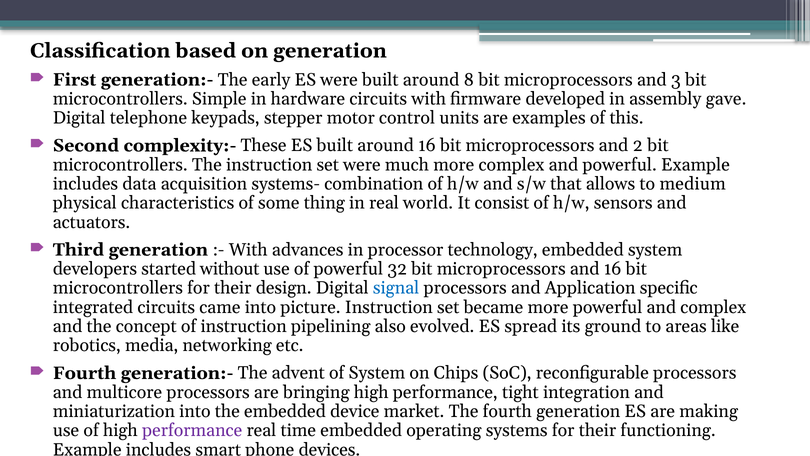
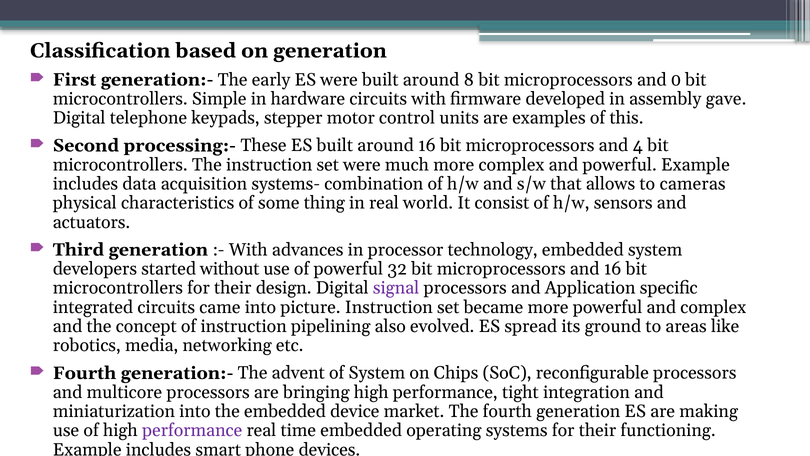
3: 3 -> 0
complexity:-: complexity:- -> processing:-
2: 2 -> 4
medium: medium -> cameras
signal colour: blue -> purple
